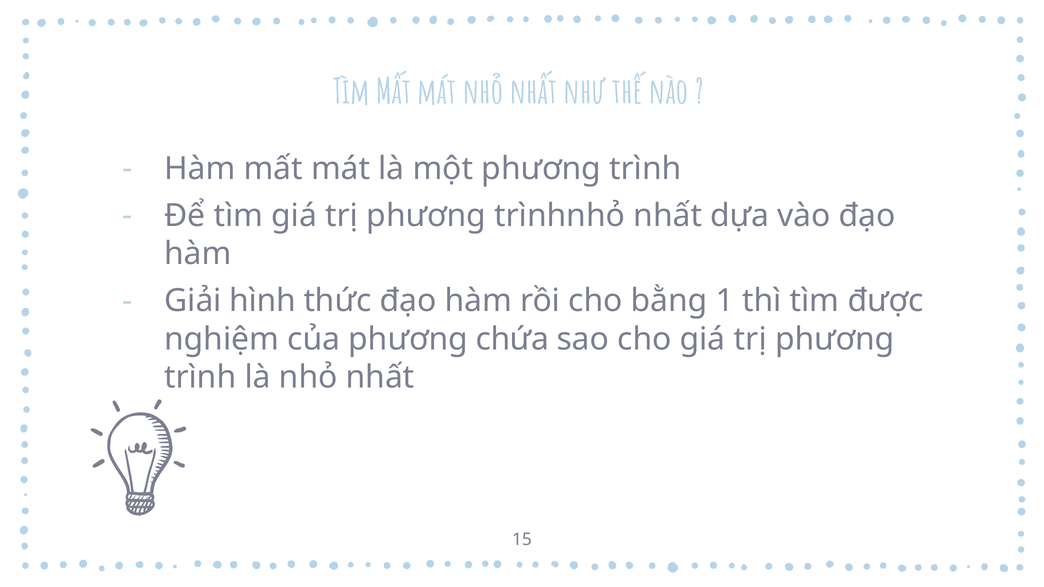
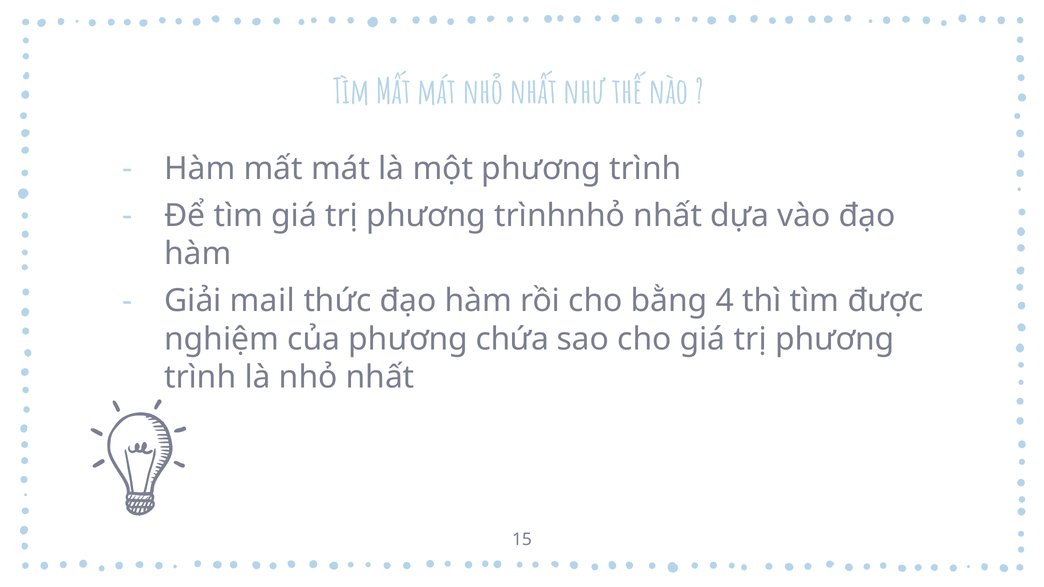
hình: hình -> mail
1: 1 -> 4
